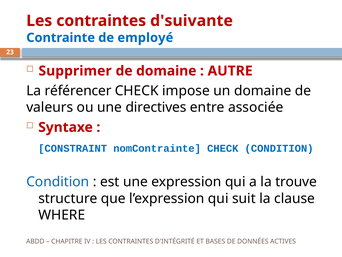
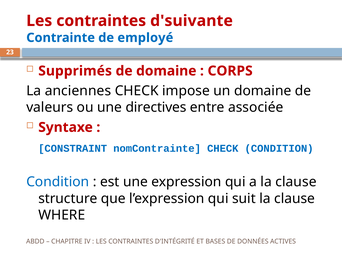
Supprimer: Supprimer -> Supprimés
AUTRE: AUTRE -> CORPS
référencer: référencer -> anciennes
a la trouve: trouve -> clause
